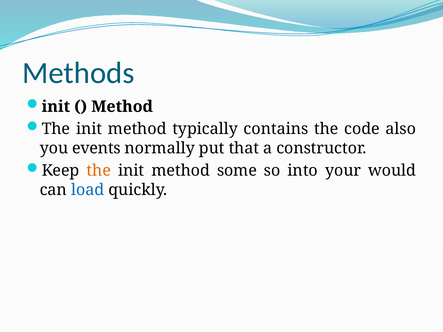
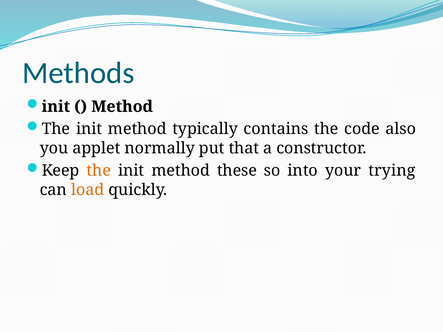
events: events -> applet
some: some -> these
would: would -> trying
load colour: blue -> orange
